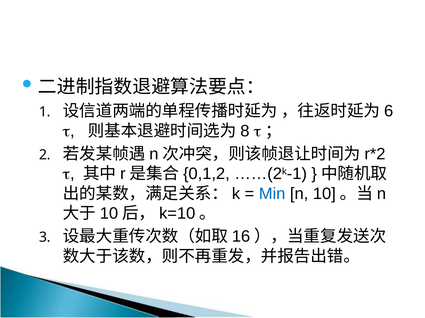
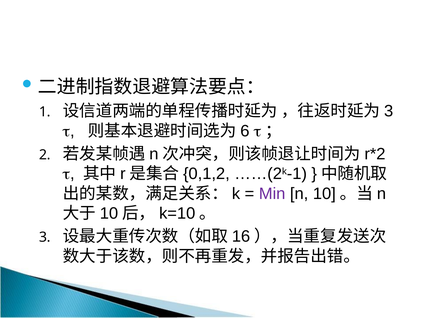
6 at (389, 111): 6 -> 3
8: 8 -> 6
Min colour: blue -> purple
